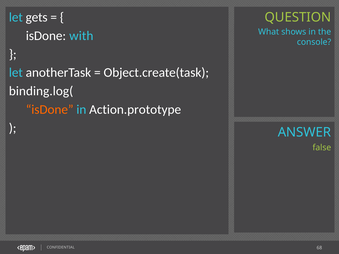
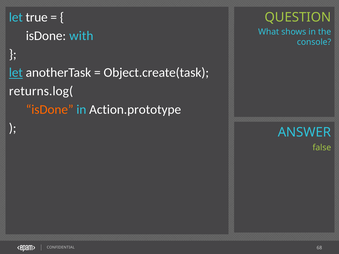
gets: gets -> true
let at (16, 73) underline: none -> present
binding.log(: binding.log( -> returns.log(
